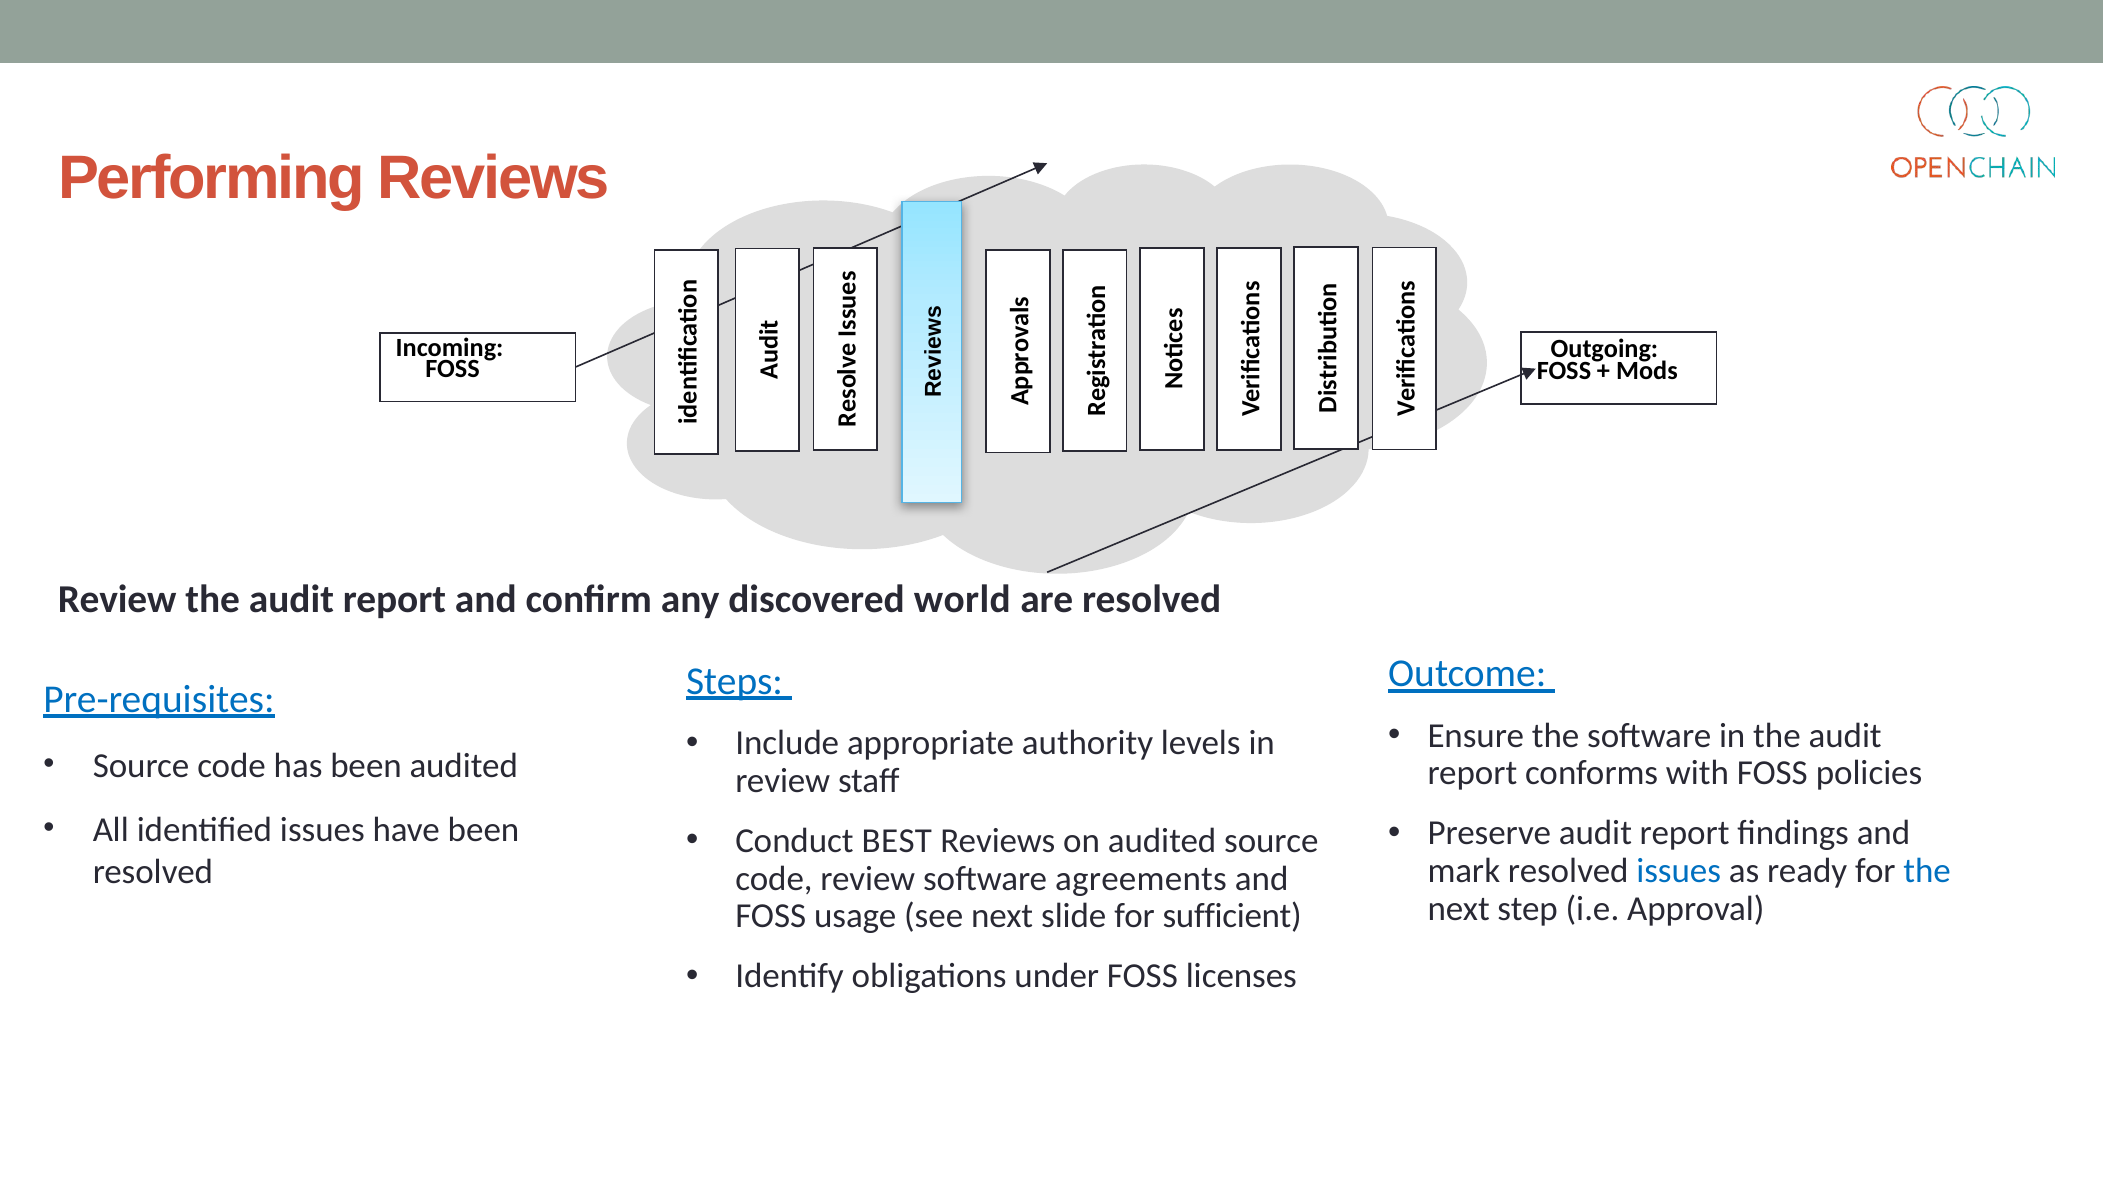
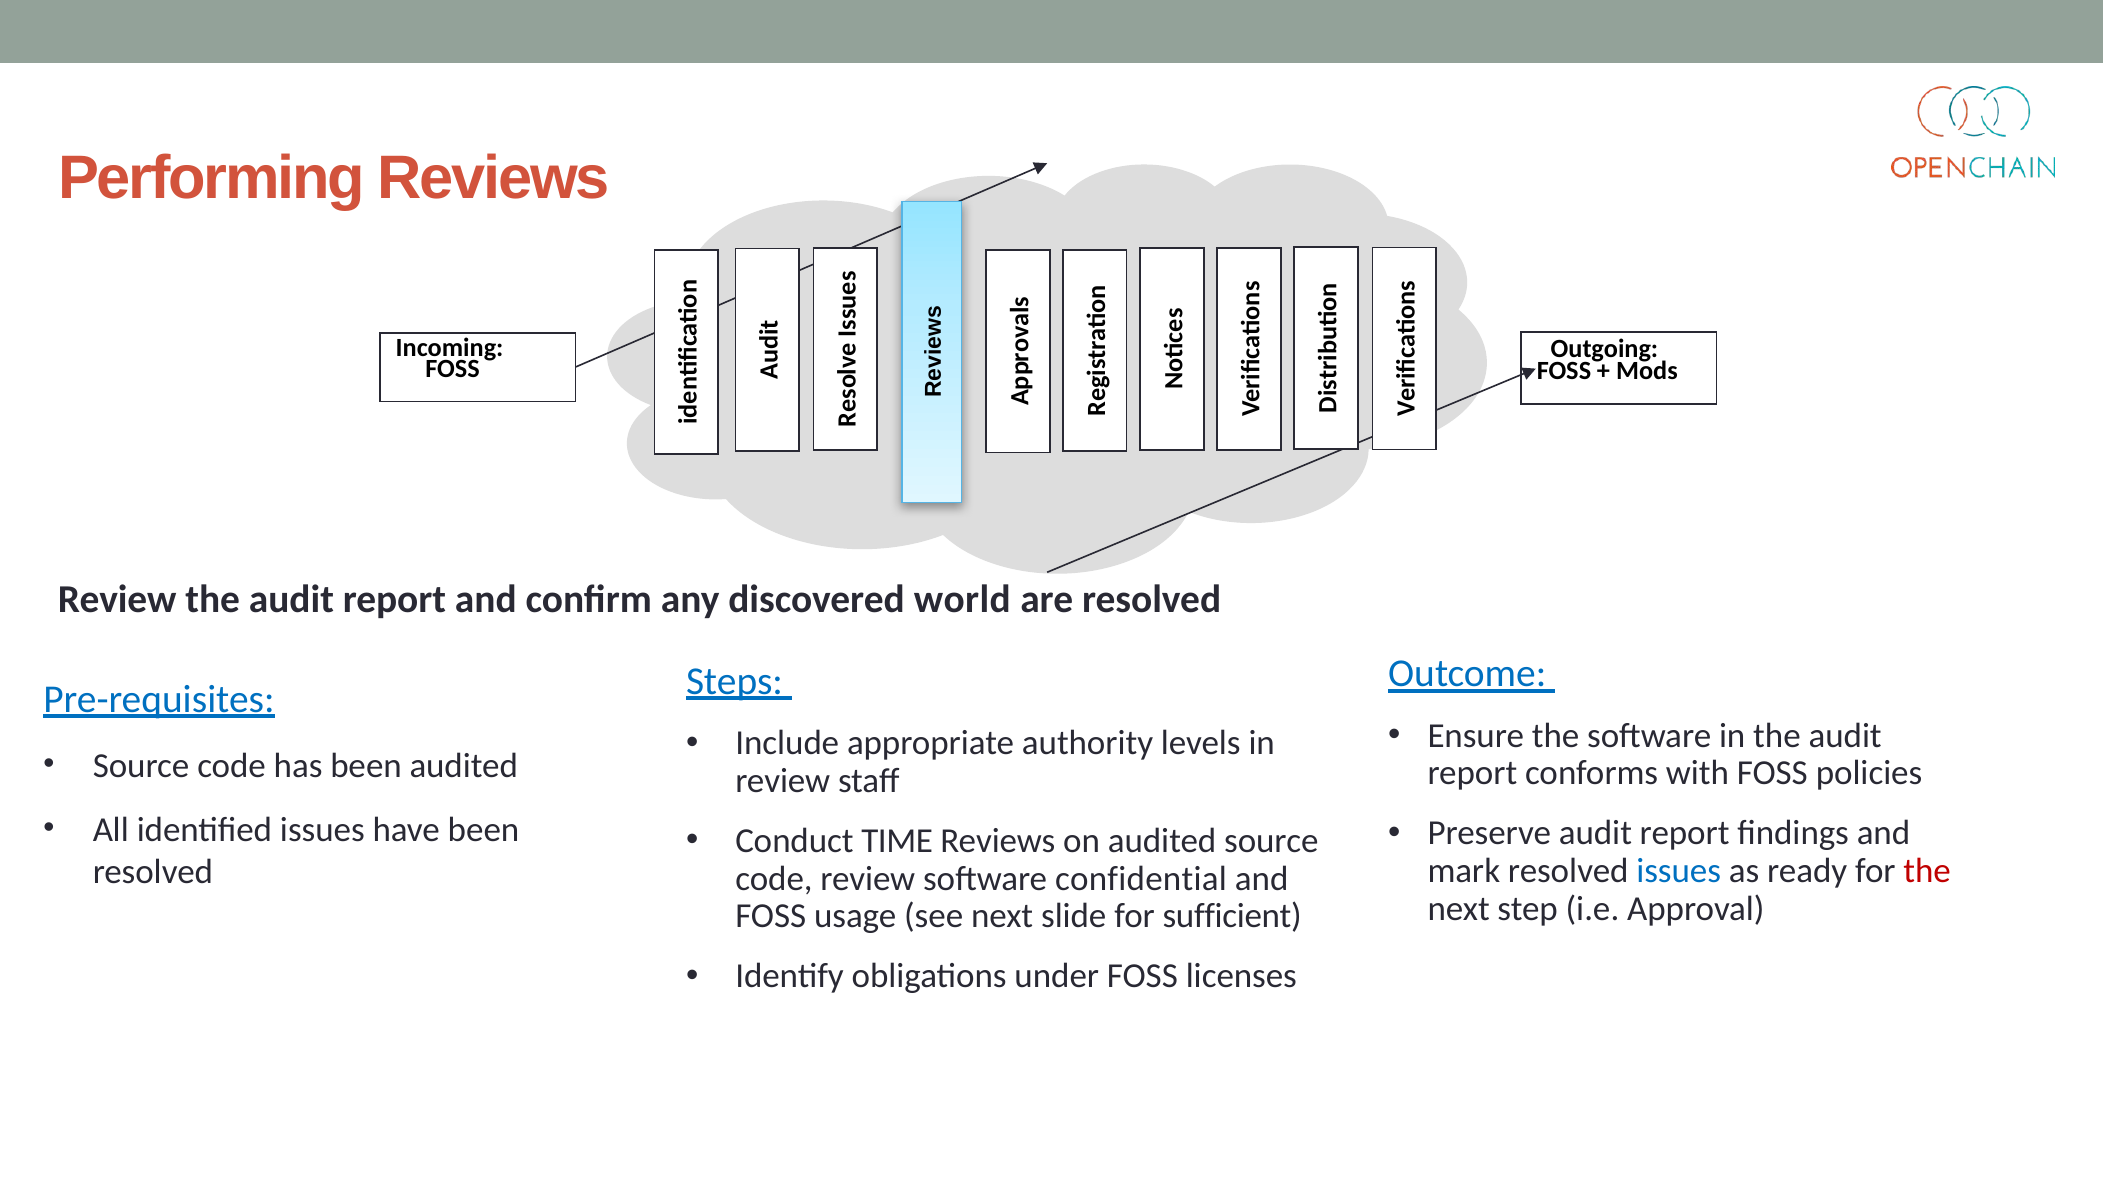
BEST: BEST -> TIME
the at (1927, 871) colour: blue -> red
agreements: agreements -> confidential
